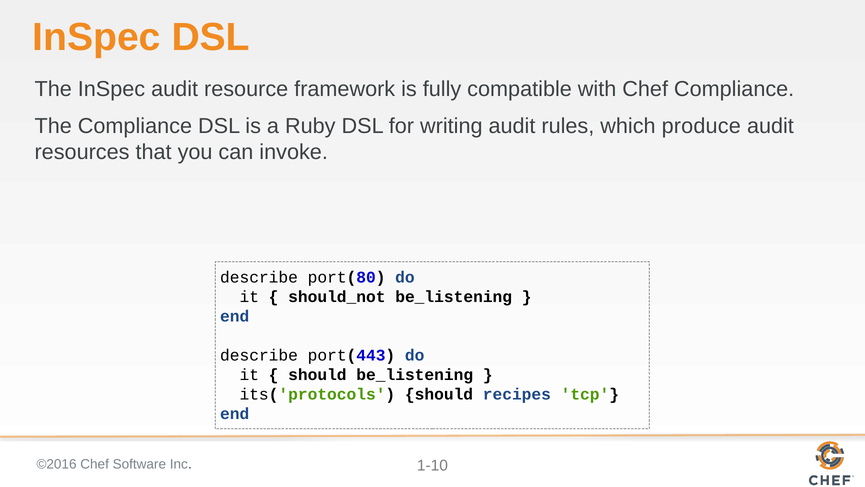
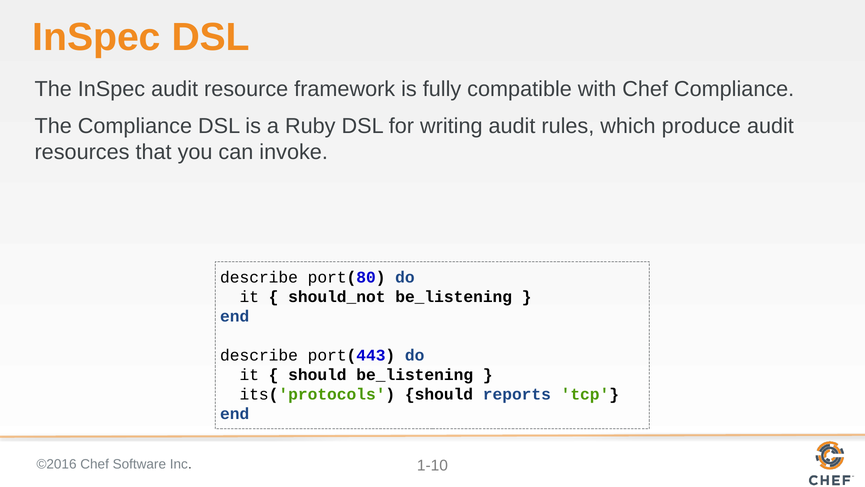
recipes: recipes -> reports
